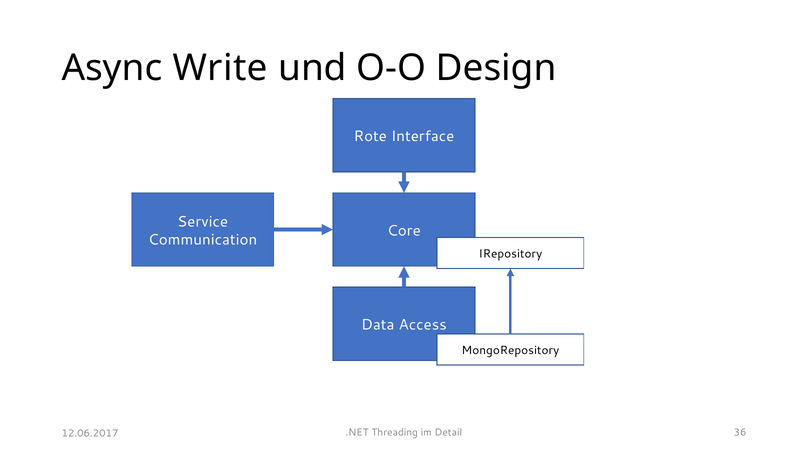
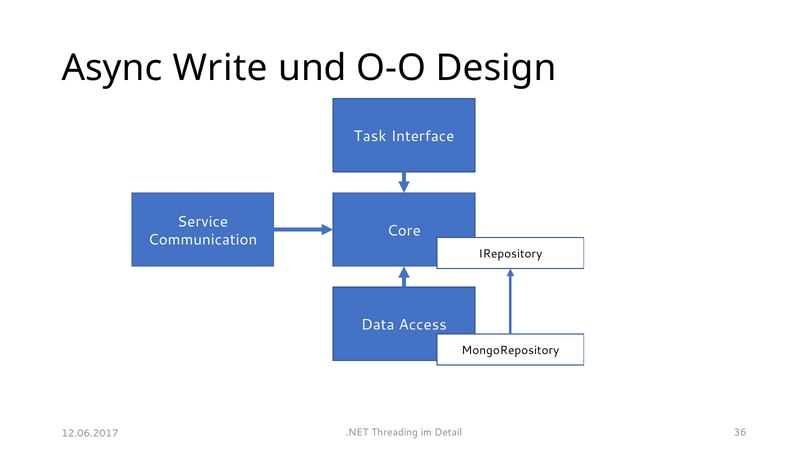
Rote: Rote -> Task
